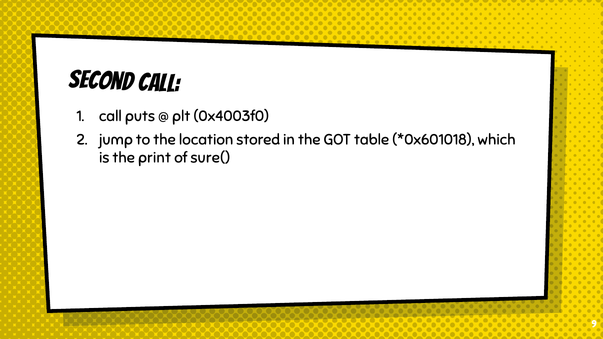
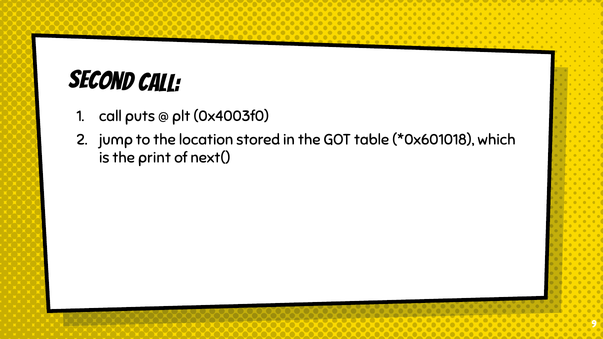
sure(: sure( -> next(
